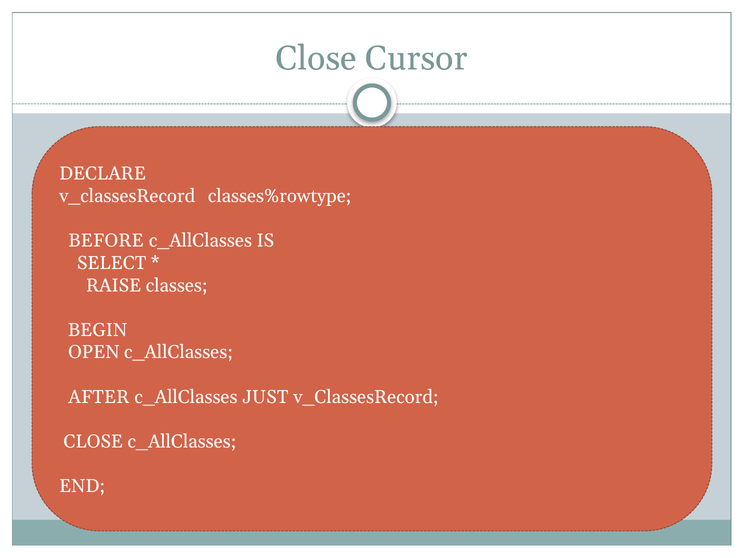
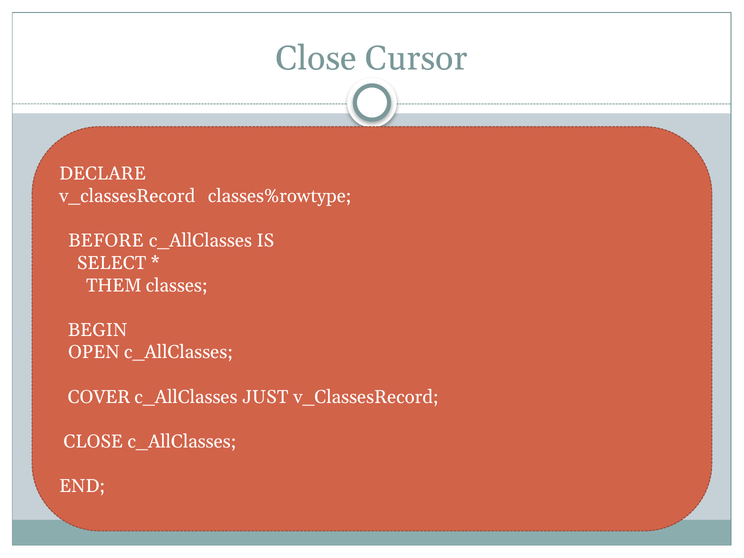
RAISE: RAISE -> THEM
AFTER: AFTER -> COVER
